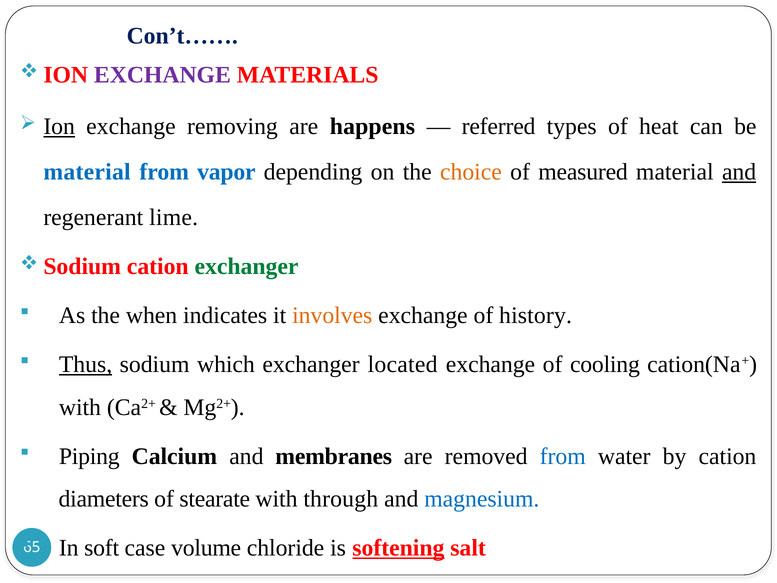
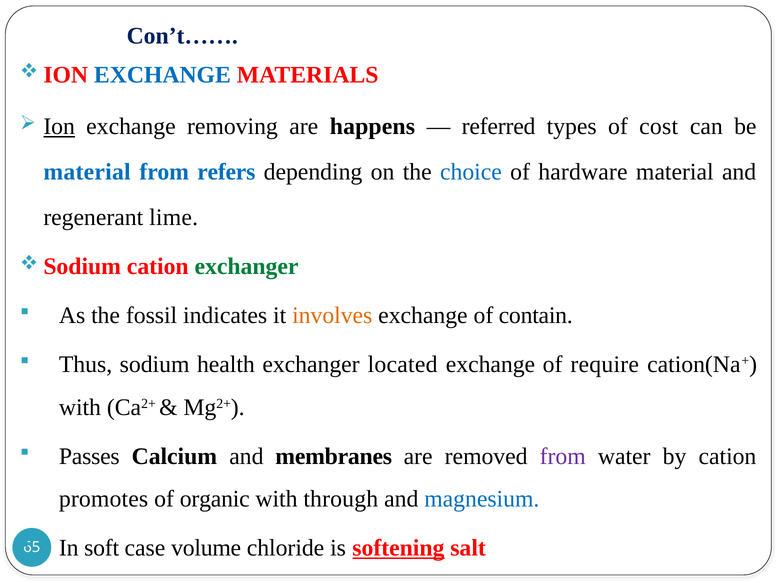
EXCHANGE at (162, 75) colour: purple -> blue
heat: heat -> cost
vapor: vapor -> refers
choice colour: orange -> blue
measured: measured -> hardware
and at (739, 172) underline: present -> none
when: when -> fossil
history: history -> contain
Thus underline: present -> none
which: which -> health
cooling: cooling -> require
Piping: Piping -> Passes
from at (563, 456) colour: blue -> purple
diameters: diameters -> promotes
stearate: stearate -> organic
